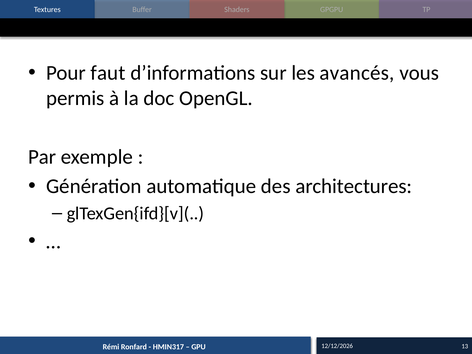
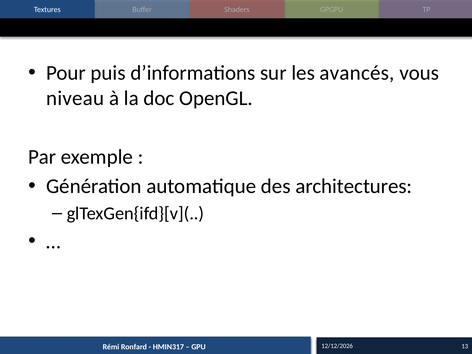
faut: faut -> puis
permis: permis -> niveau
